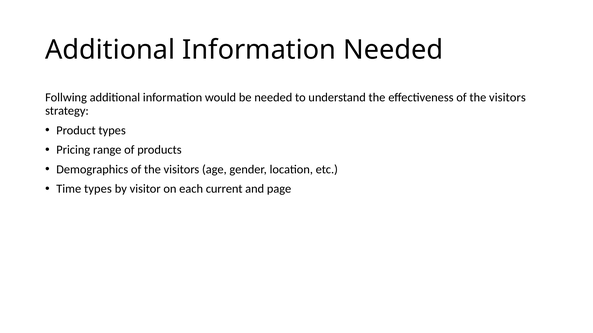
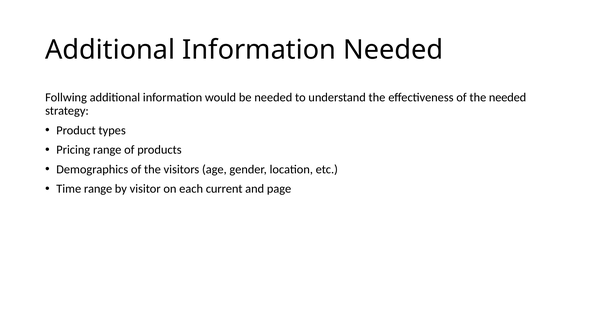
effectiveness of the visitors: visitors -> needed
Time types: types -> range
